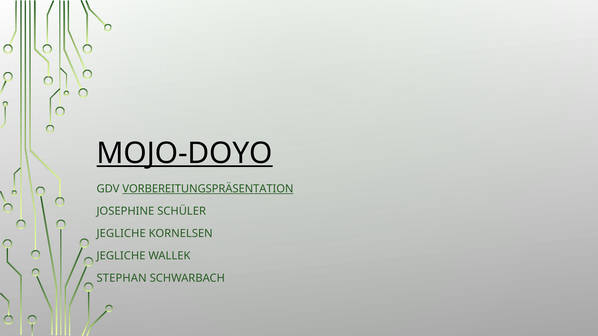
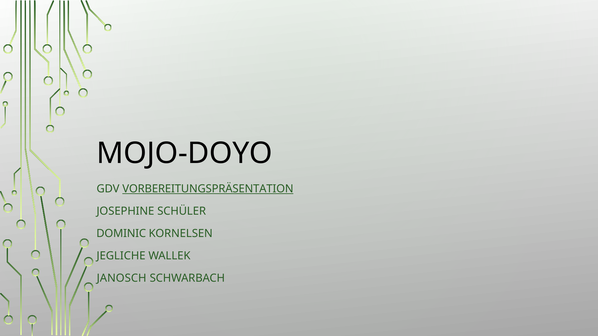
MOJO-DOYO underline: present -> none
JEGLICHE at (121, 234): JEGLICHE -> DOMINIC
STEPHAN: STEPHAN -> JANOSCH
